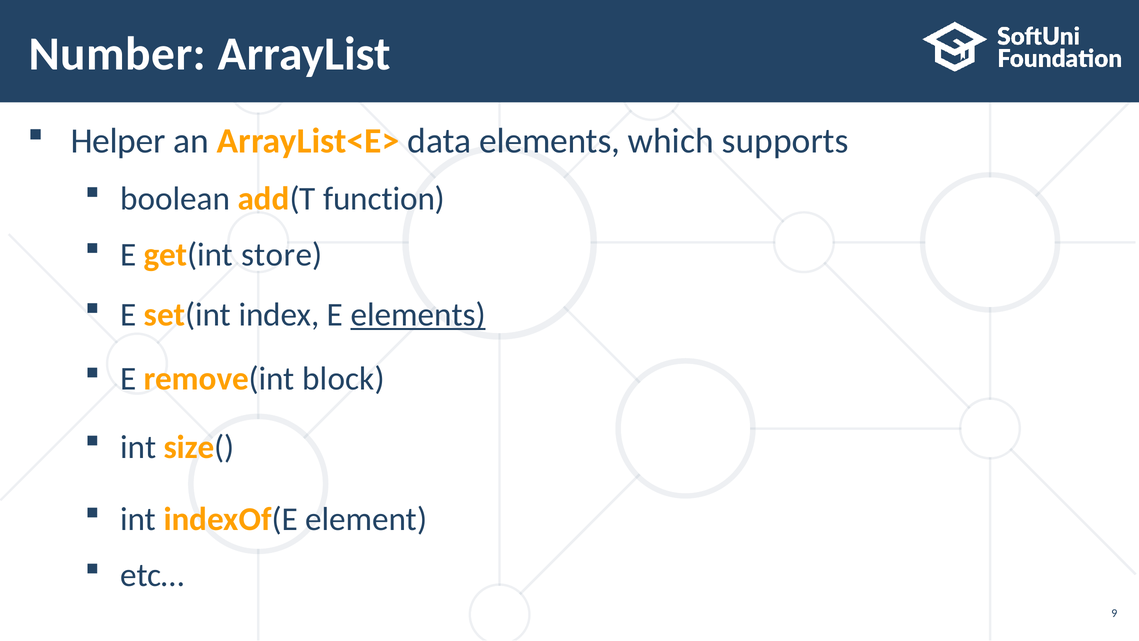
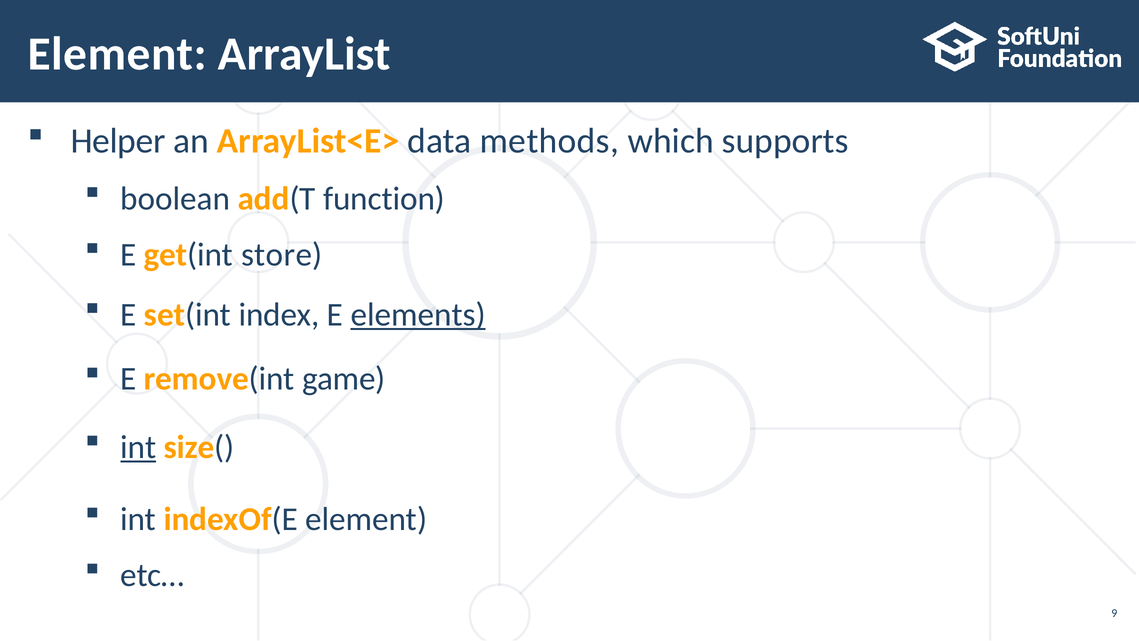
Number at (117, 54): Number -> Element
data elements: elements -> methods
block: block -> game
int at (138, 447) underline: none -> present
